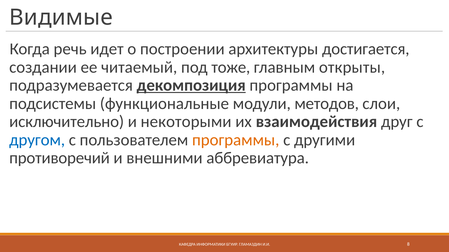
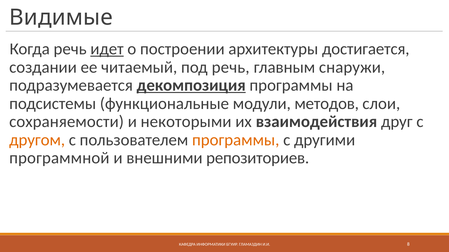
идет underline: none -> present
под тоже: тоже -> речь
открыты: открыты -> снаружи
исключительно: исключительно -> сохраняемости
другом colour: blue -> orange
противоречий: противоречий -> программной
аббревиатура: аббревиатура -> репозиториев
